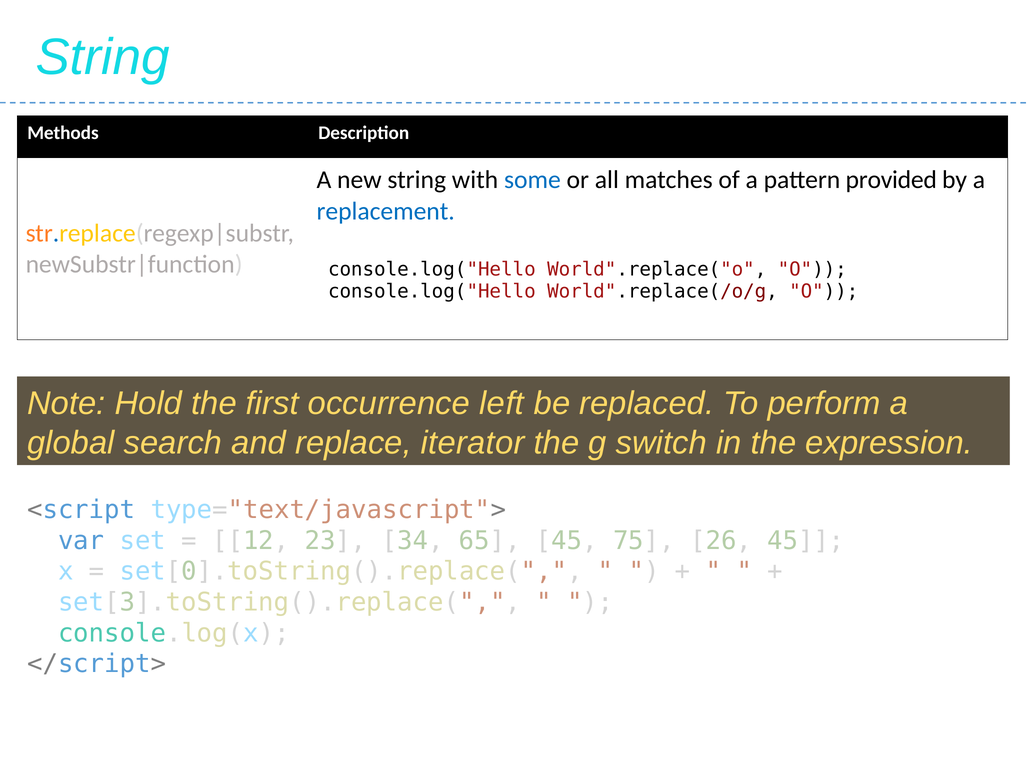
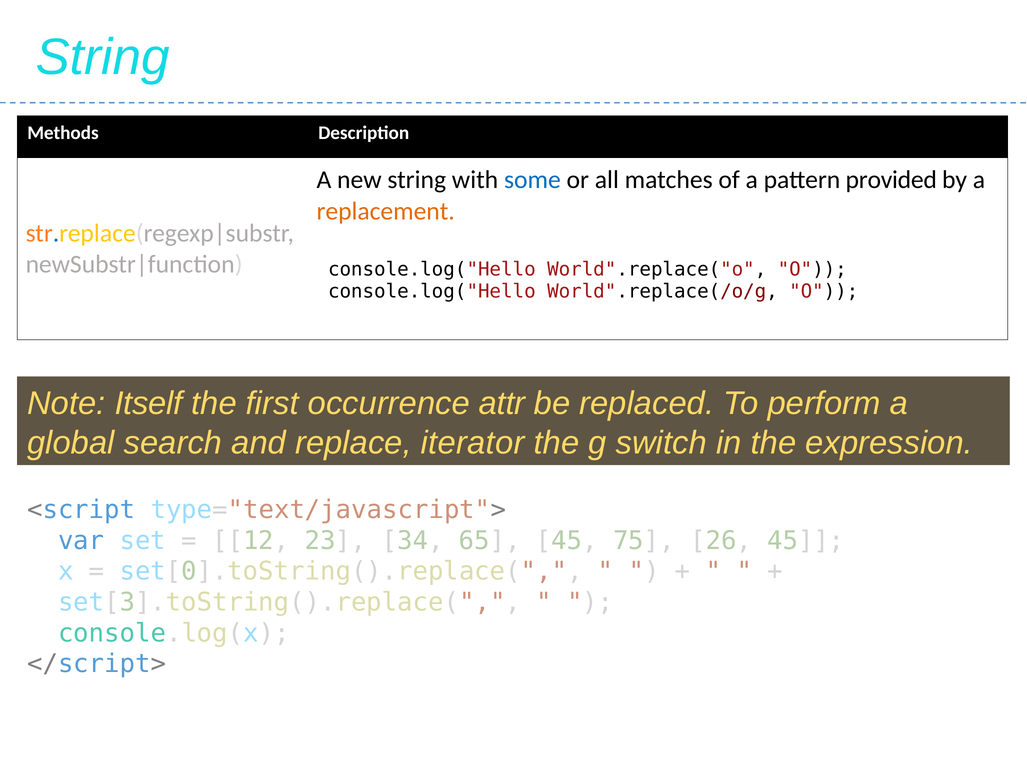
replacement colour: blue -> orange
Hold: Hold -> Itself
left: left -> attr
